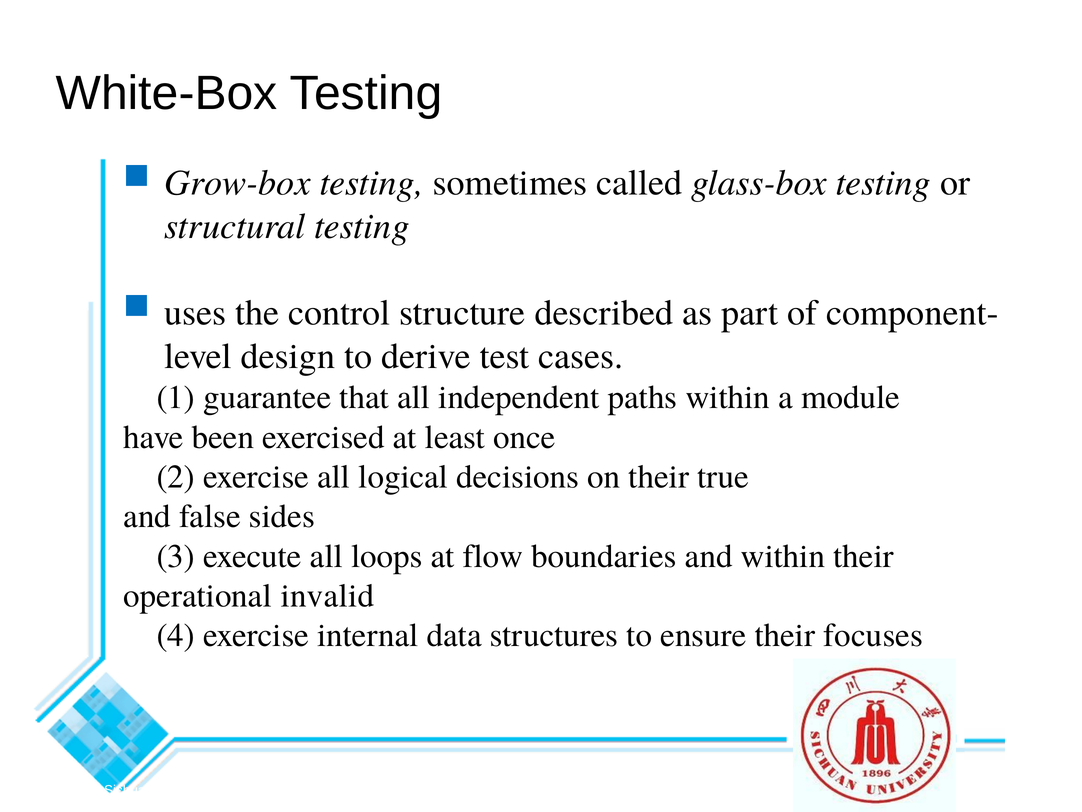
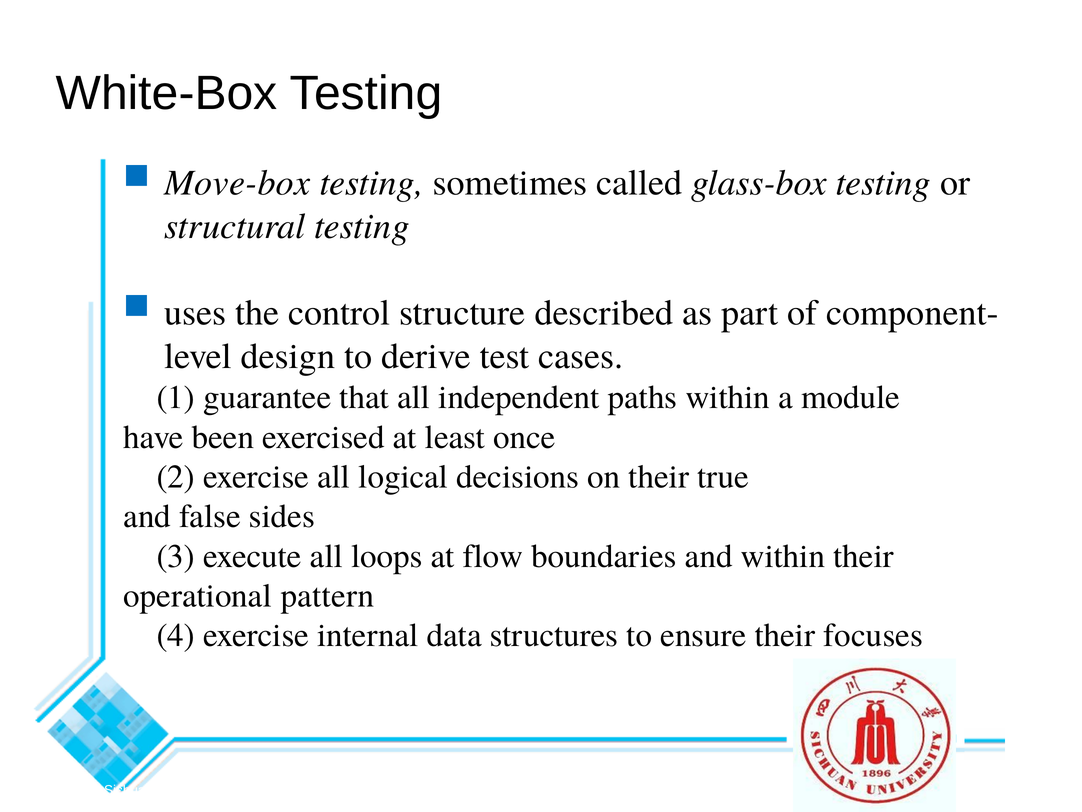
Grow-box: Grow-box -> Move-box
invalid: invalid -> pattern
